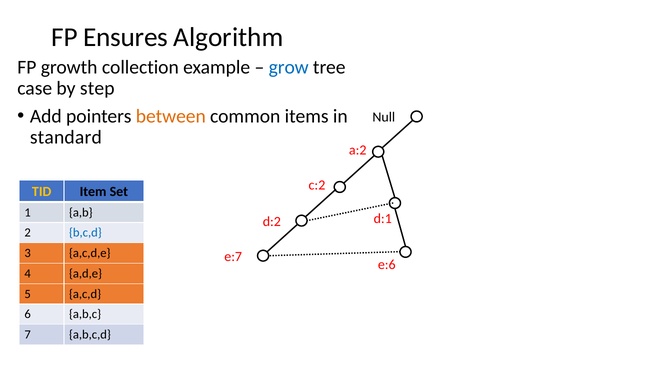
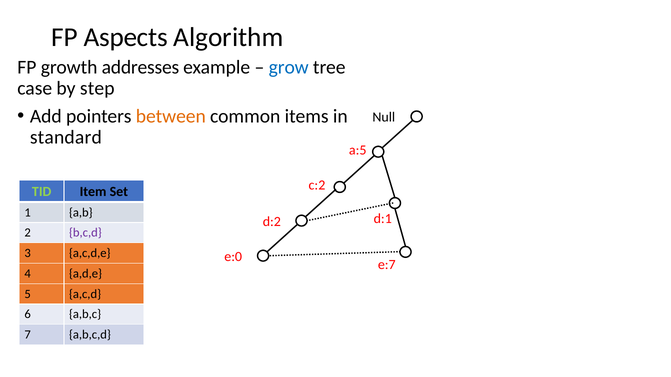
Ensures: Ensures -> Aspects
collection: collection -> addresses
a:2: a:2 -> a:5
TID colour: yellow -> light green
b,c,d colour: blue -> purple
e:7: e:7 -> e:0
e:6: e:6 -> e:7
